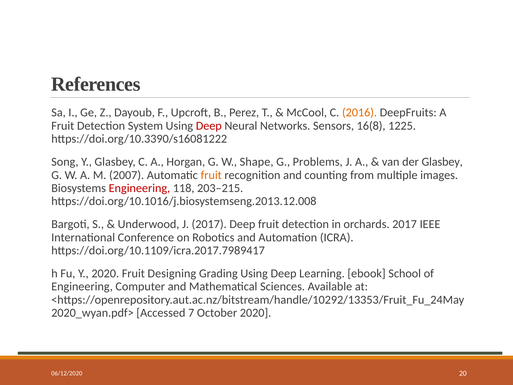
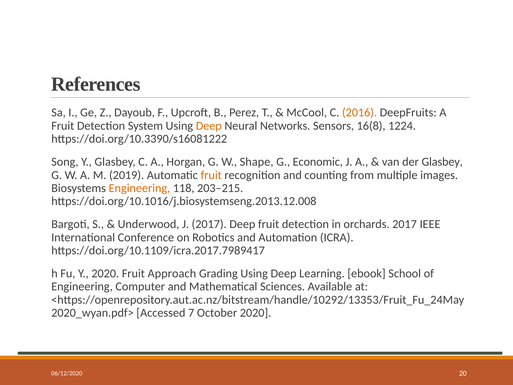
Deep at (209, 126) colour: red -> orange
1225: 1225 -> 1224
Problems: Problems -> Economic
2007: 2007 -> 2019
Engineering at (139, 188) colour: red -> orange
Designing: Designing -> Approach
